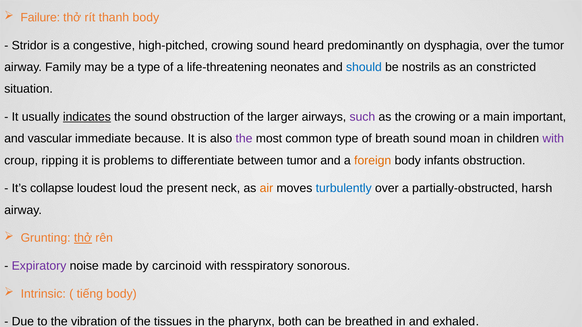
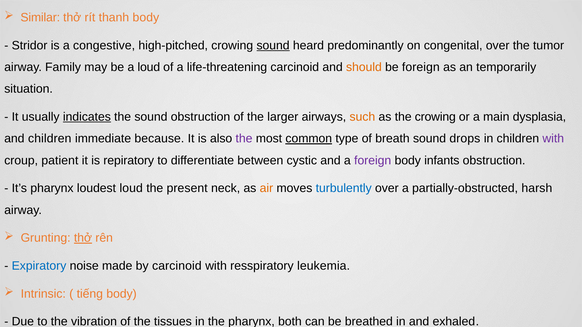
Failure: Failure -> Similar
sound at (273, 45) underline: none -> present
dysphagia: dysphagia -> congenital
a type: type -> loud
life-threatening neonates: neonates -> carcinoid
should colour: blue -> orange
be nostrils: nostrils -> foreign
constricted: constricted -> temporarily
such colour: purple -> orange
important: important -> dysplasia
and vascular: vascular -> children
common underline: none -> present
moan: moan -> drops
ripping: ripping -> patient
problems: problems -> repiratory
between tumor: tumor -> cystic
foreign at (373, 161) colour: orange -> purple
It’s collapse: collapse -> pharynx
Expiratory colour: purple -> blue
sonorous: sonorous -> leukemia
